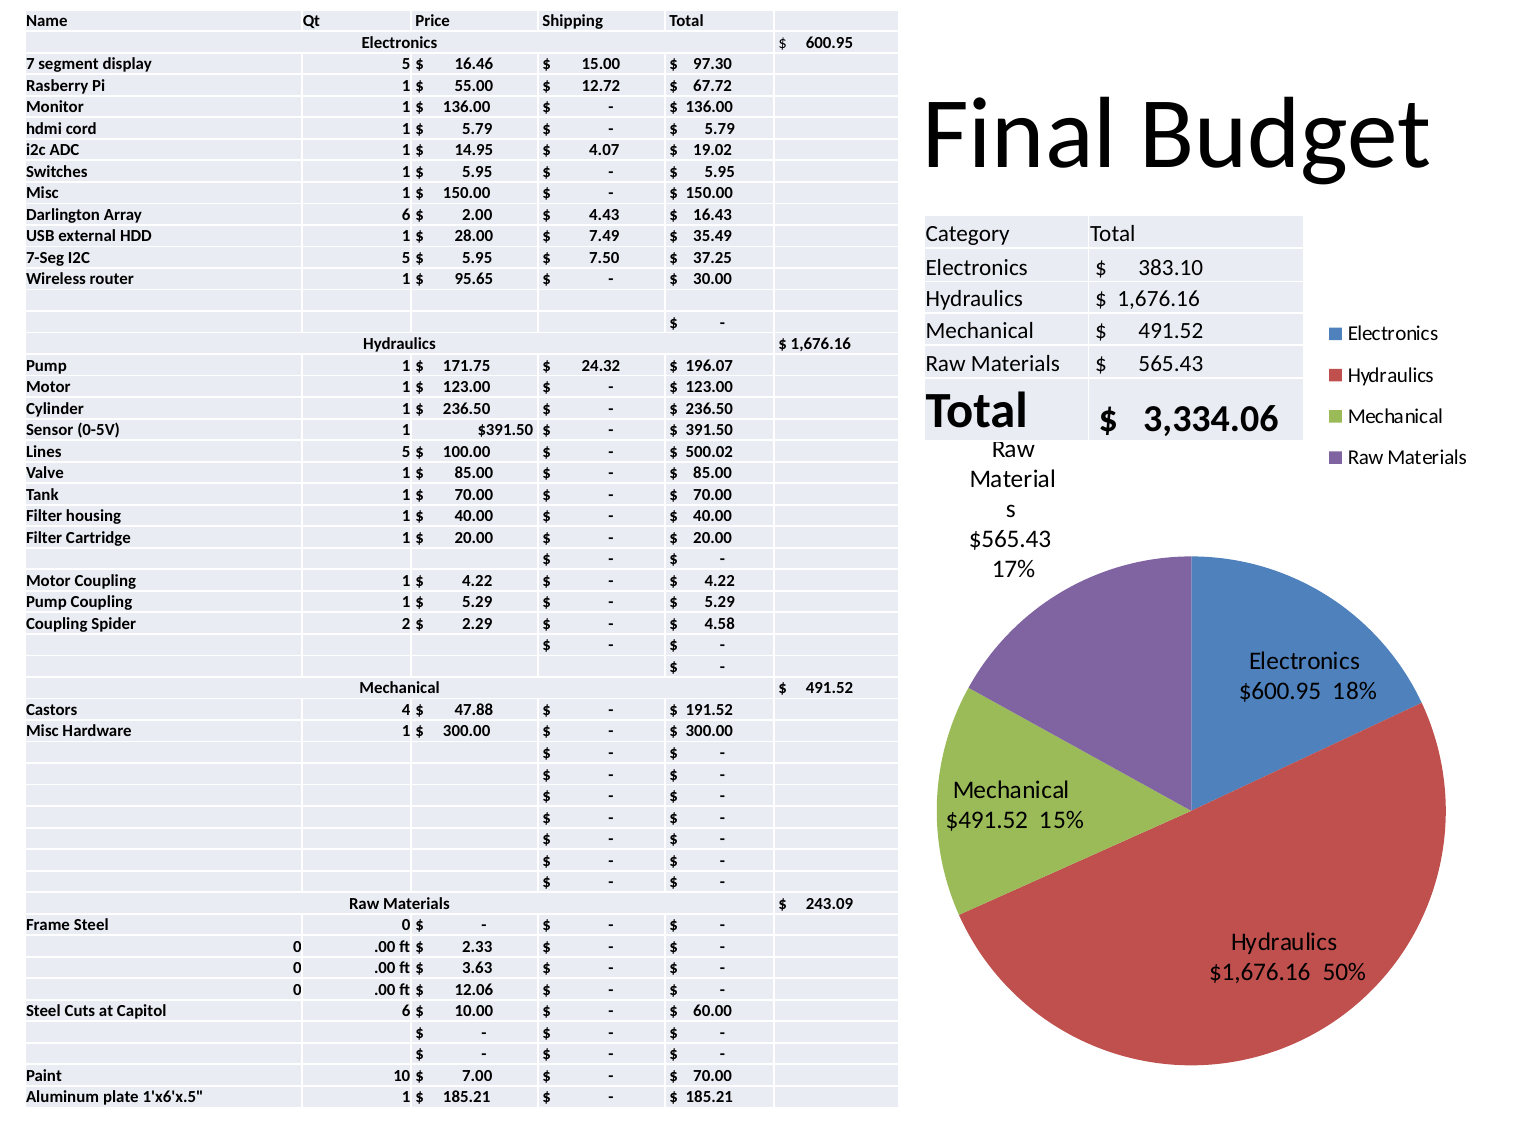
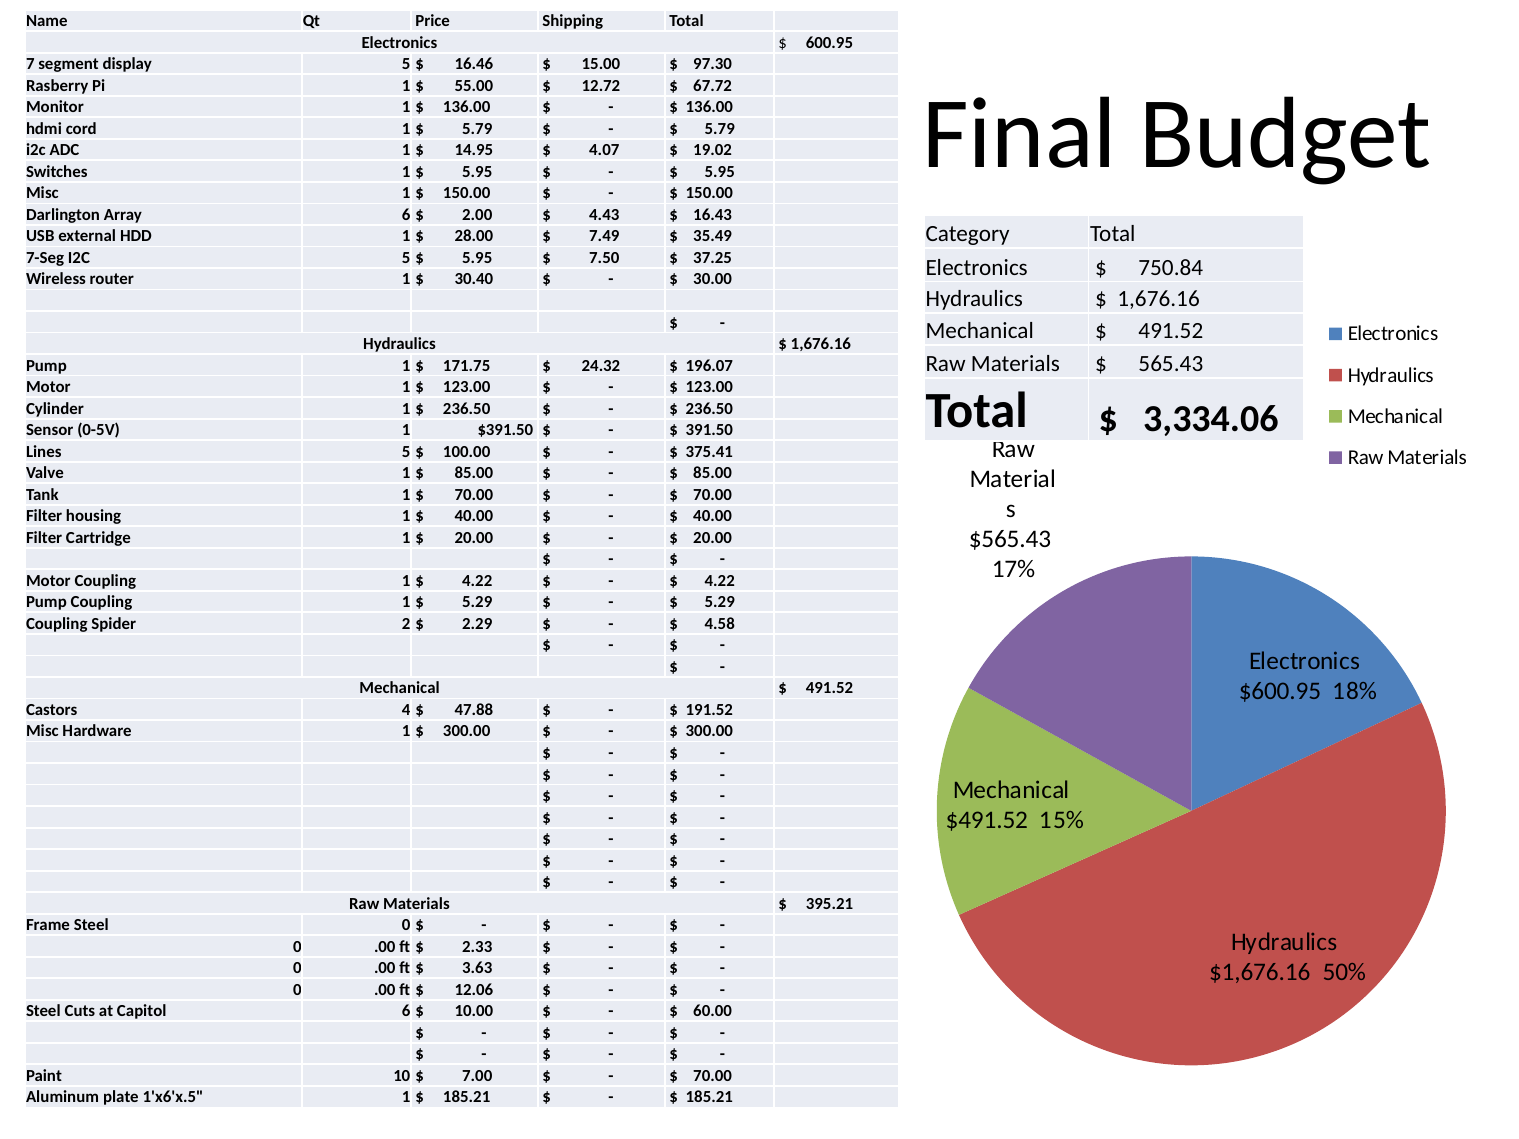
383.10: 383.10 -> 750.84
95.65: 95.65 -> 30.40
500.02: 500.02 -> 375.41
243.09: 243.09 -> 395.21
